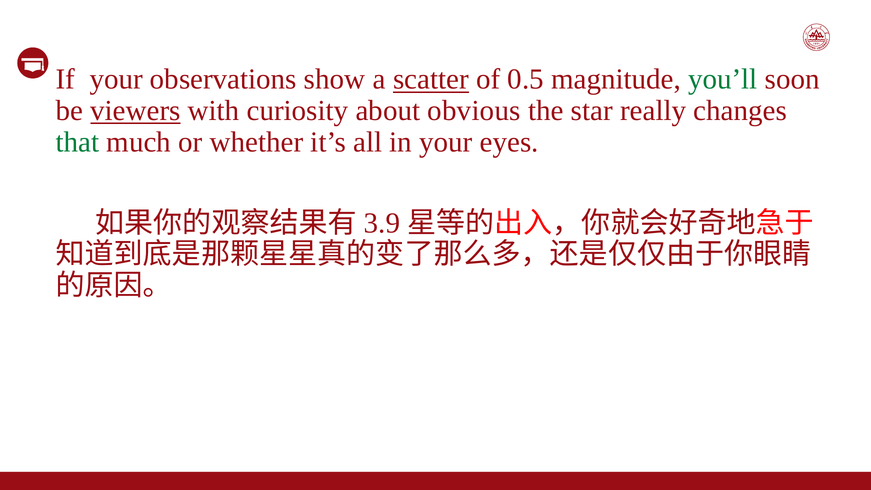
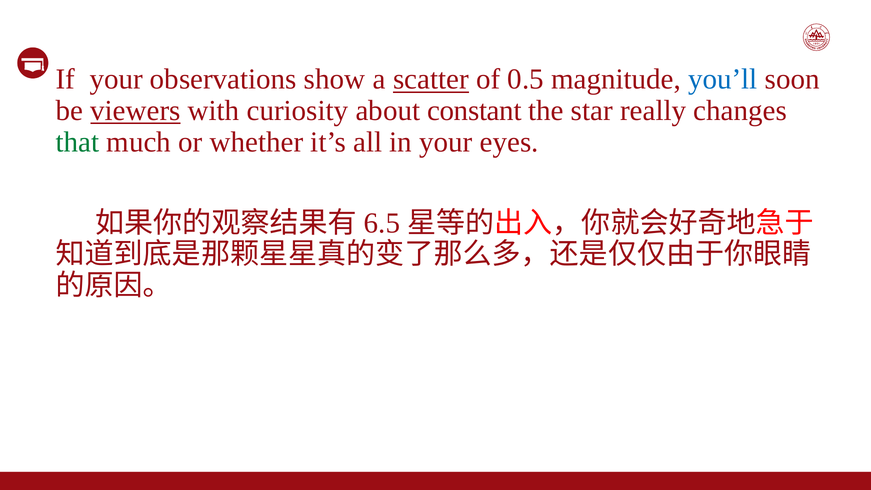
you’ll colour: green -> blue
obvious: obvious -> constant
3.9: 3.9 -> 6.5
